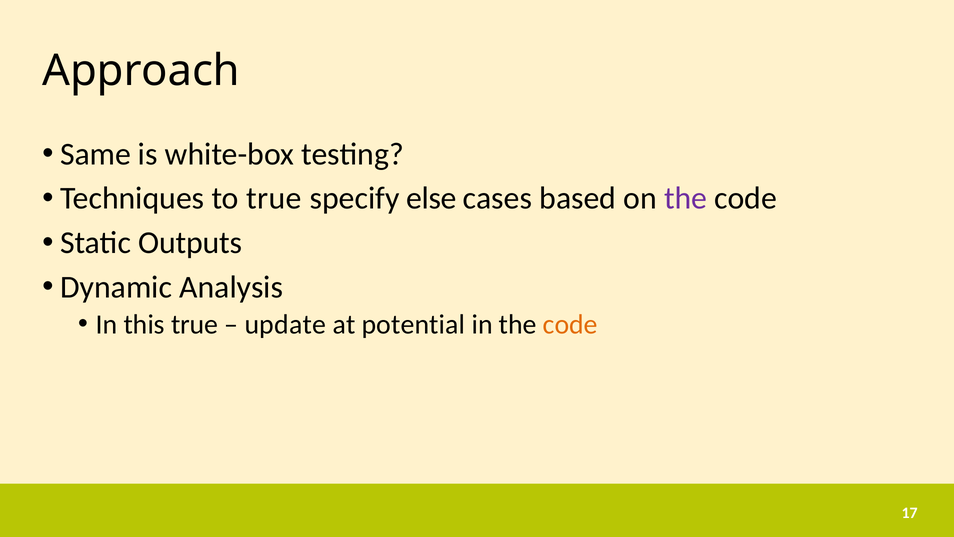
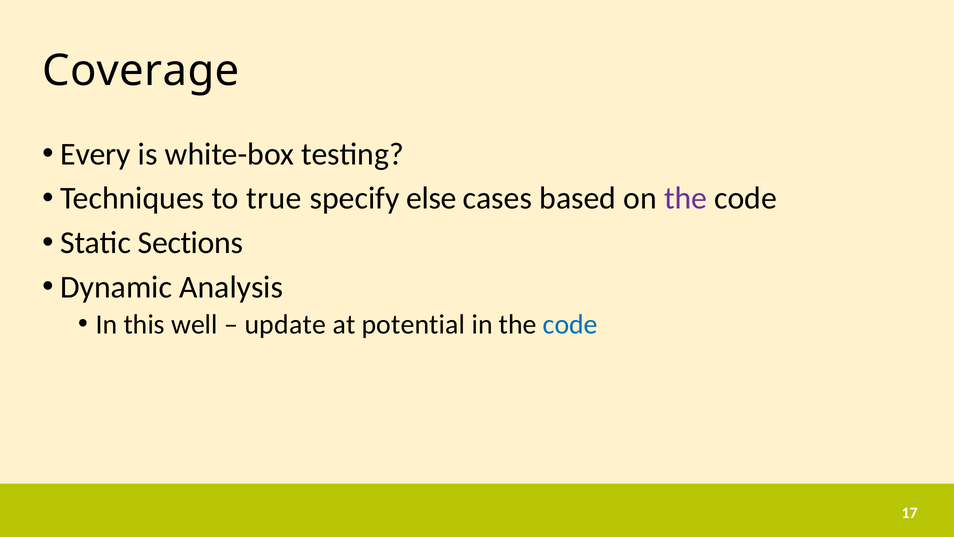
Approach: Approach -> Coverage
Same: Same -> Every
Outputs: Outputs -> Sections
this true: true -> well
code at (570, 324) colour: orange -> blue
